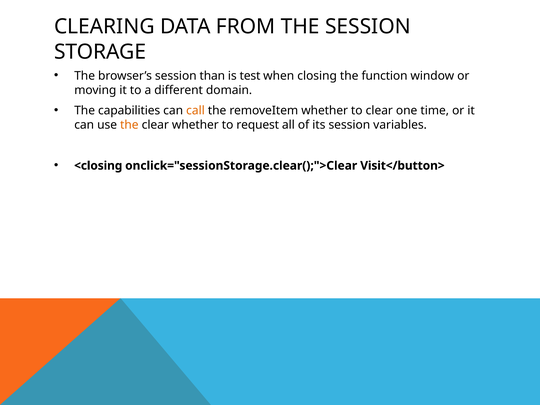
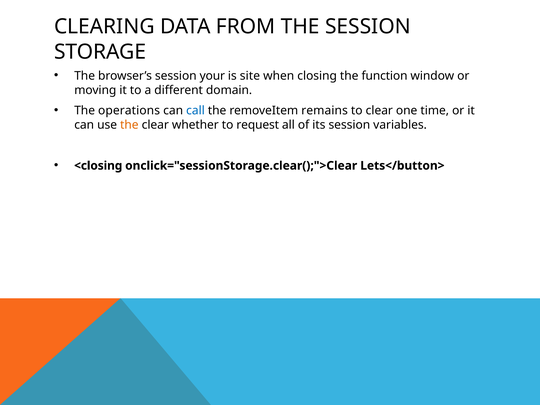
than: than -> your
test: test -> site
capabilities: capabilities -> operations
call colour: orange -> blue
removeItem whether: whether -> remains
Visit</button>: Visit</button> -> Lets</button>
